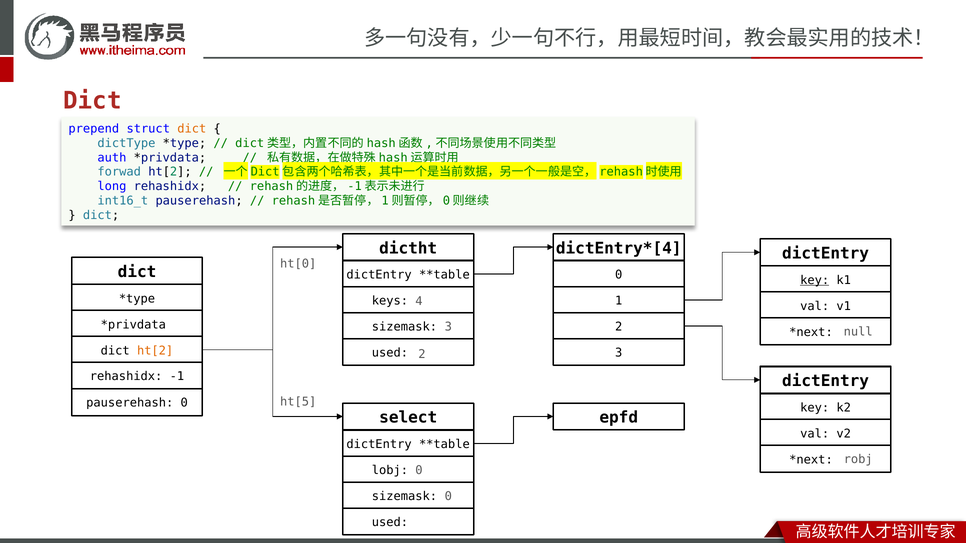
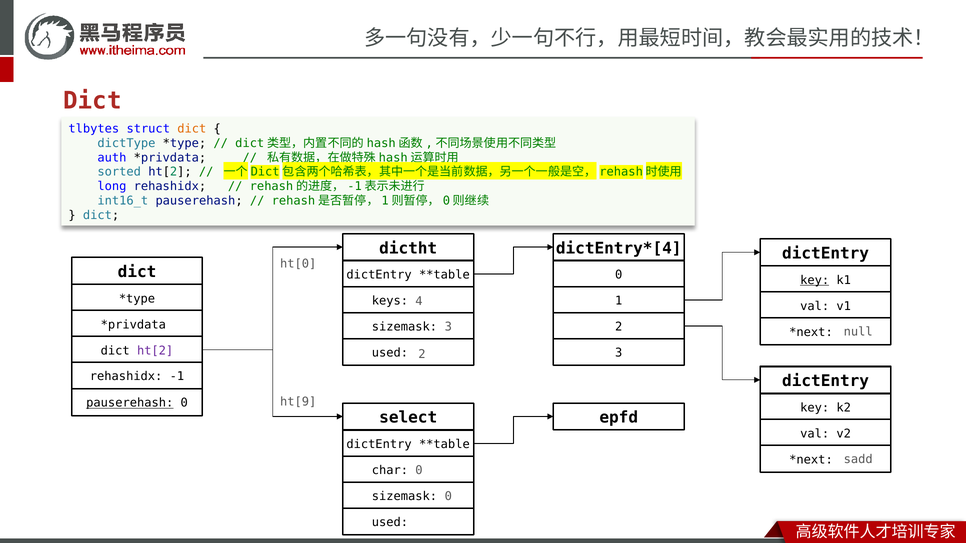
prepend: prepend -> tlbytes
forwad: forwad -> sorted
ht[2 at (155, 351) colour: orange -> purple
ht[5: ht[5 -> ht[9
pauserehash at (130, 403) underline: none -> present
robj: robj -> sadd
lobj: lobj -> char
